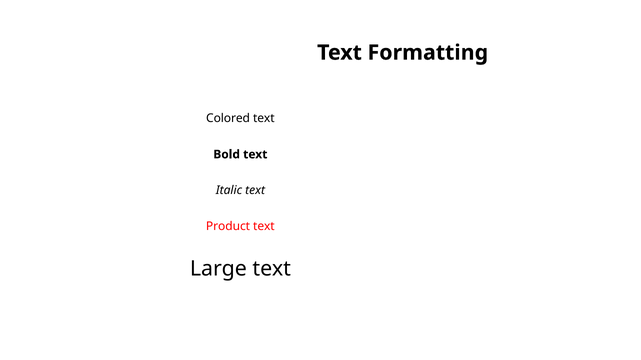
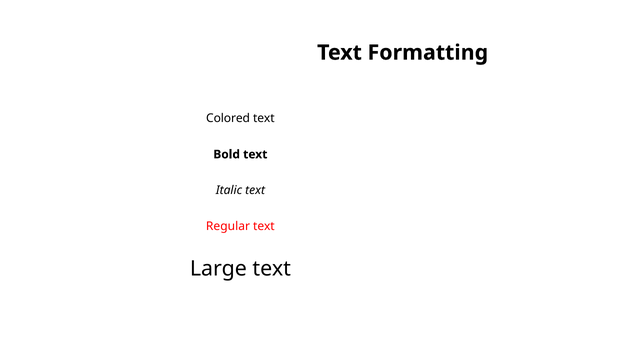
Product: Product -> Regular
